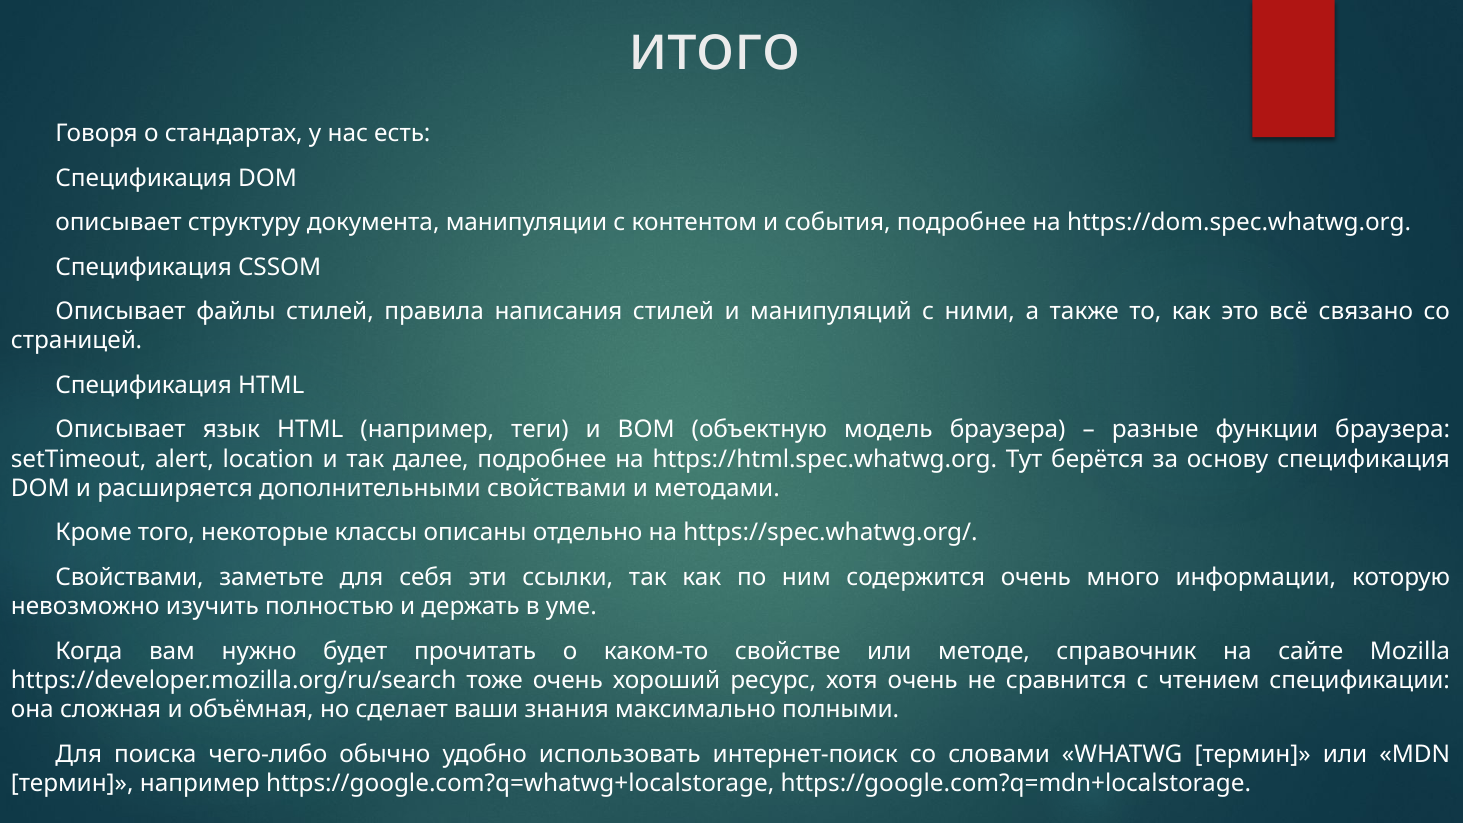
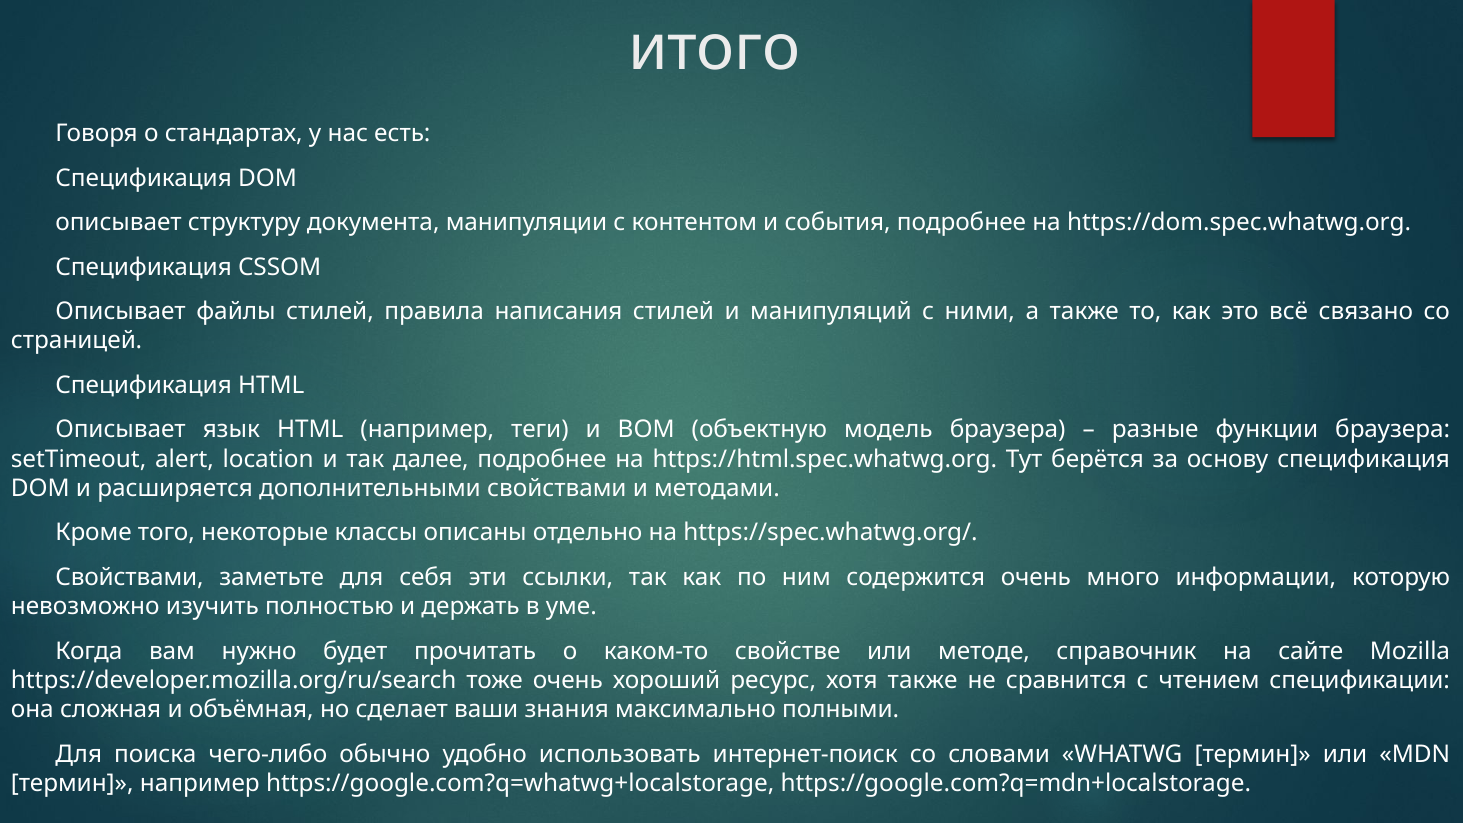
хотя очень: очень -> также
